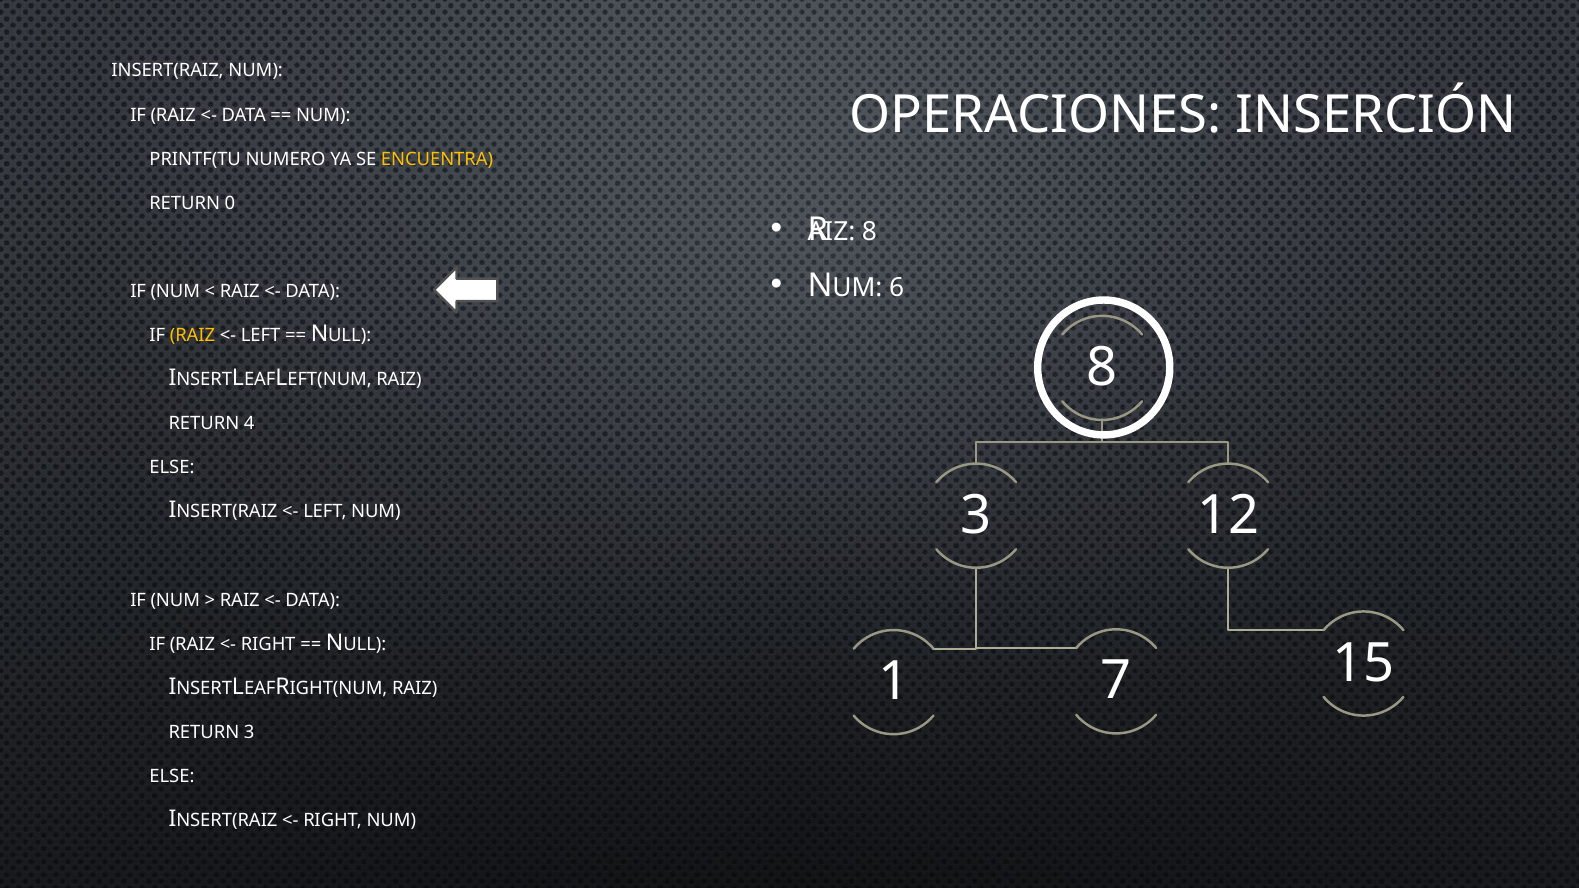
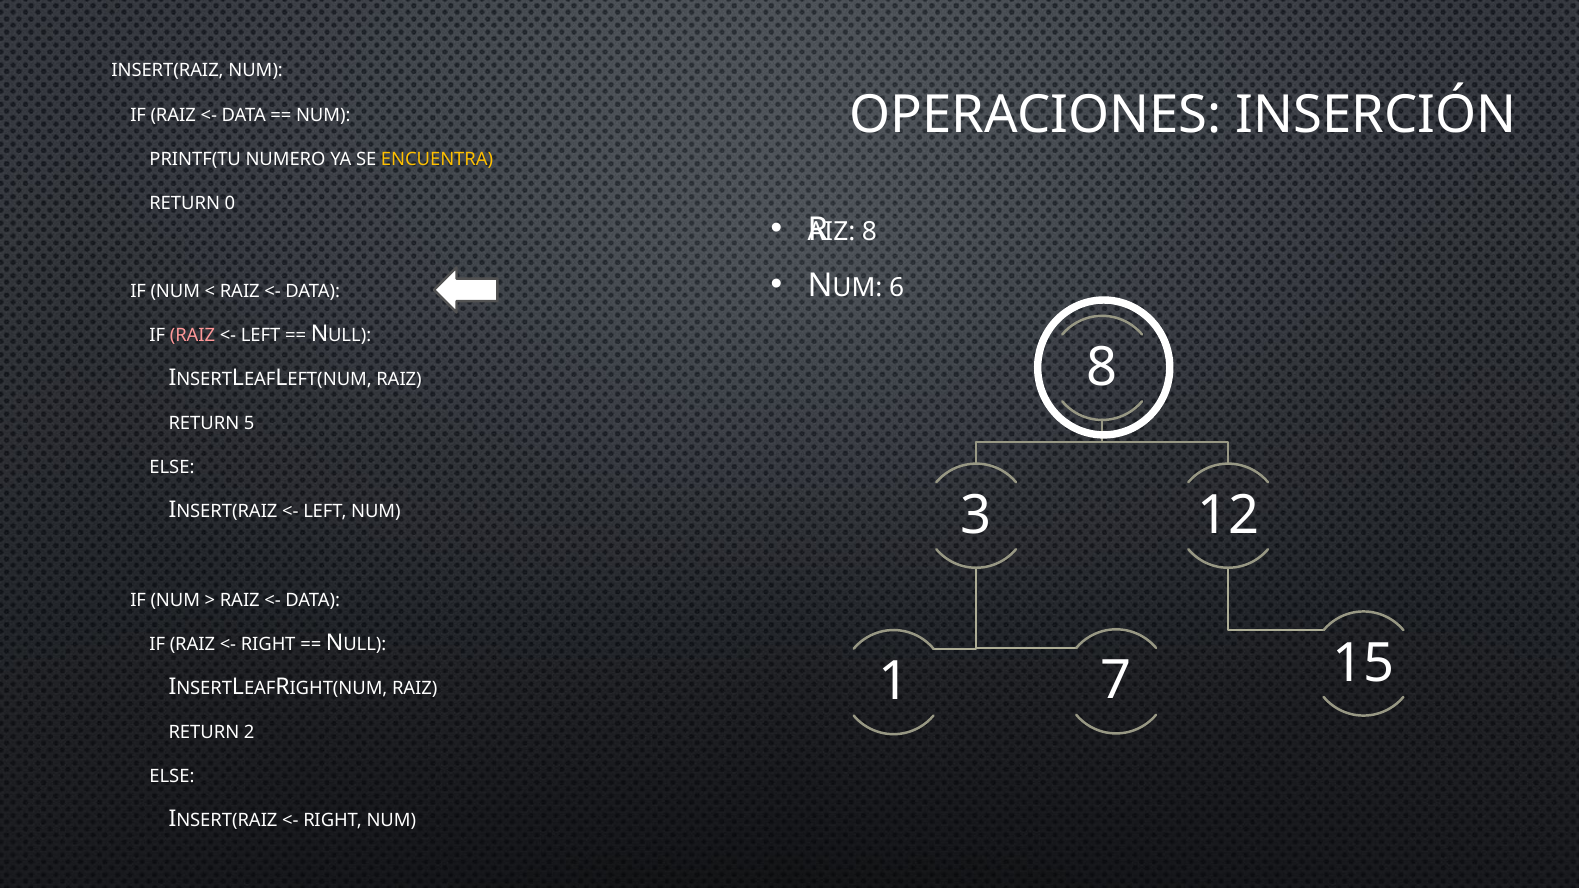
RAIZ at (192, 336) colour: yellow -> pink
4: 4 -> 5
RETURN 3: 3 -> 2
